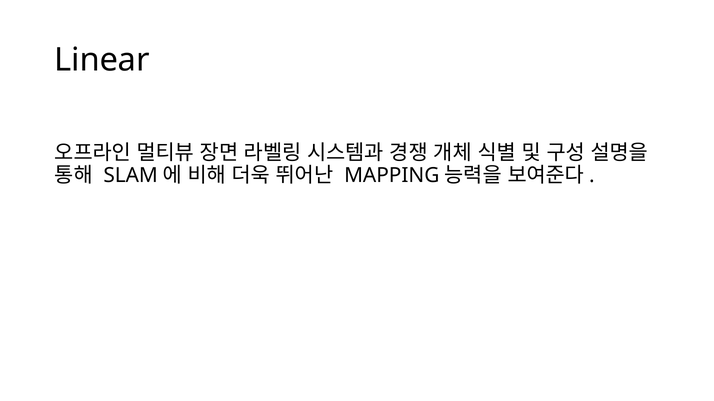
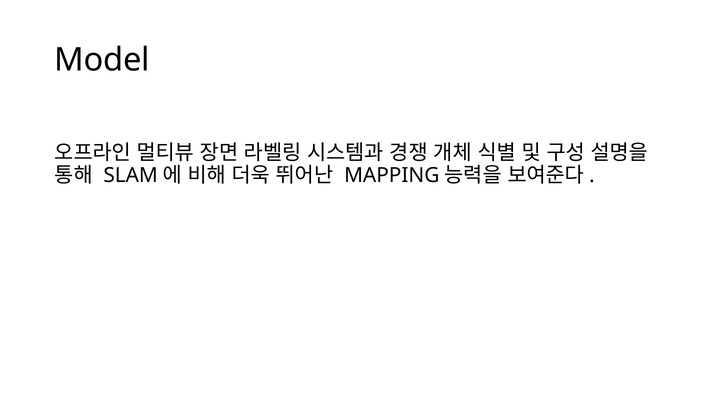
Linear: Linear -> Model
